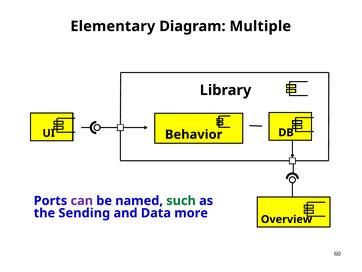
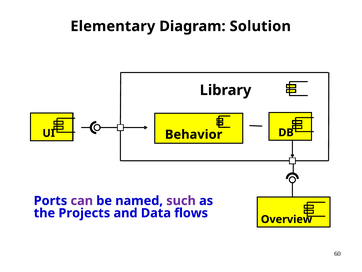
Multiple: Multiple -> Solution
such colour: green -> purple
Sending: Sending -> Projects
more: more -> flows
